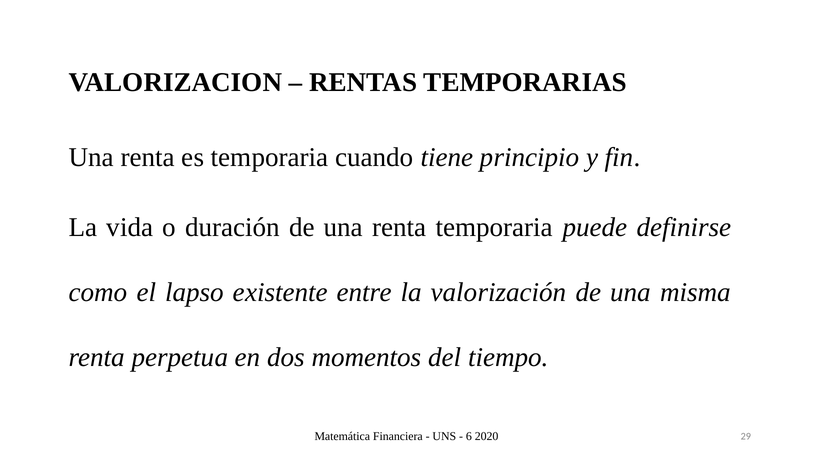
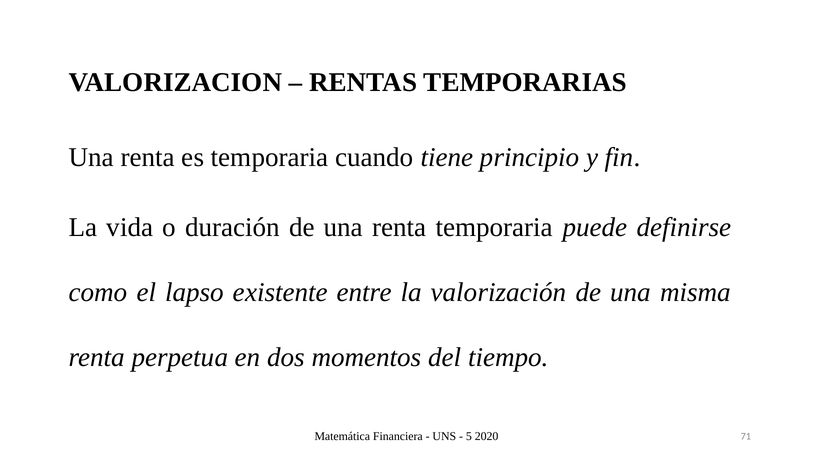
6: 6 -> 5
29: 29 -> 71
